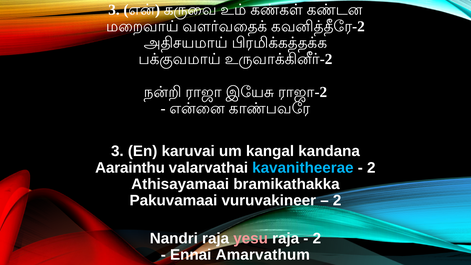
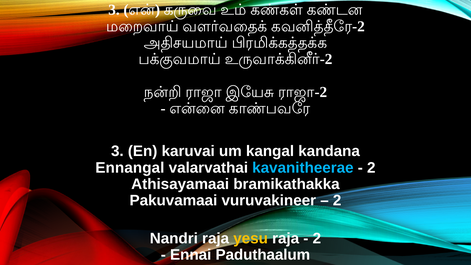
Aarainthu: Aarainthu -> Ennangal
yesu colour: pink -> yellow
Amarvathum: Amarvathum -> Paduthaalum
